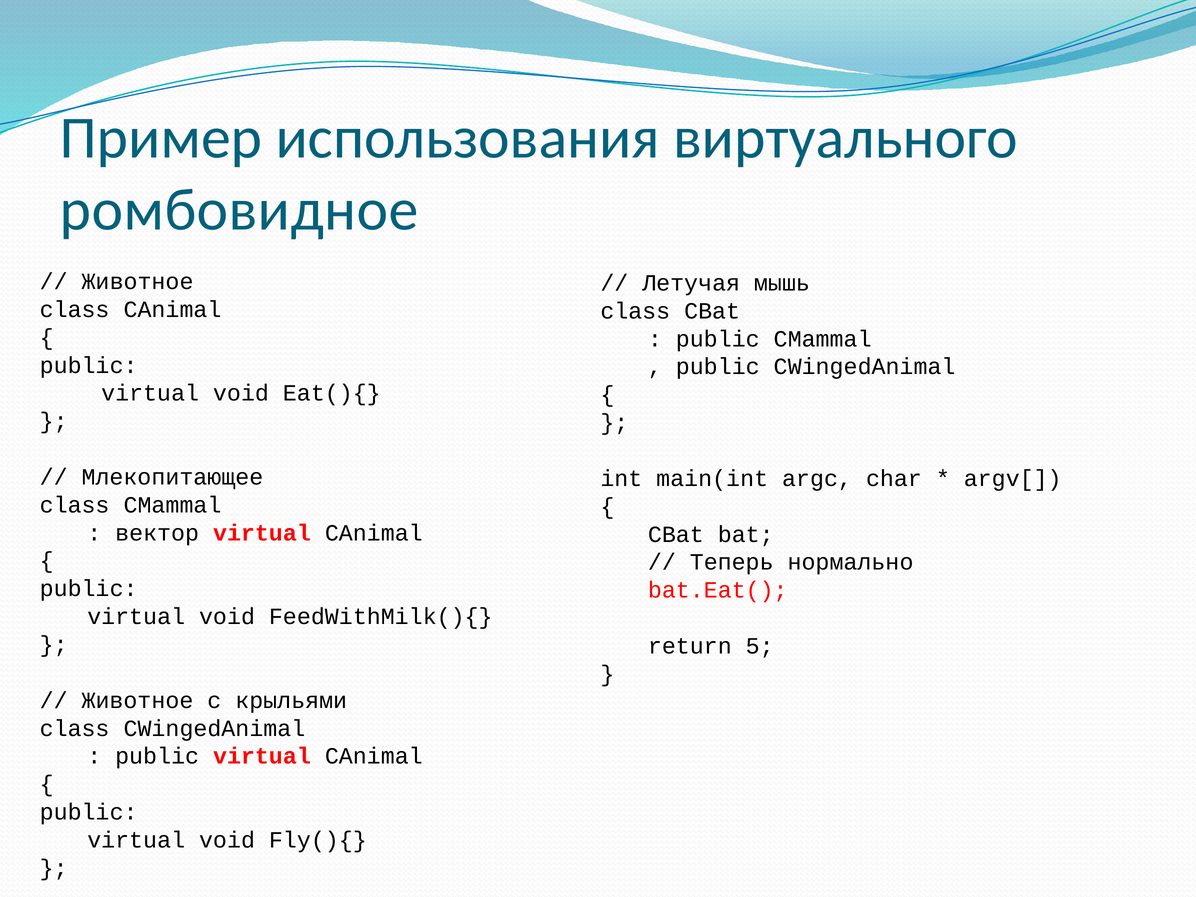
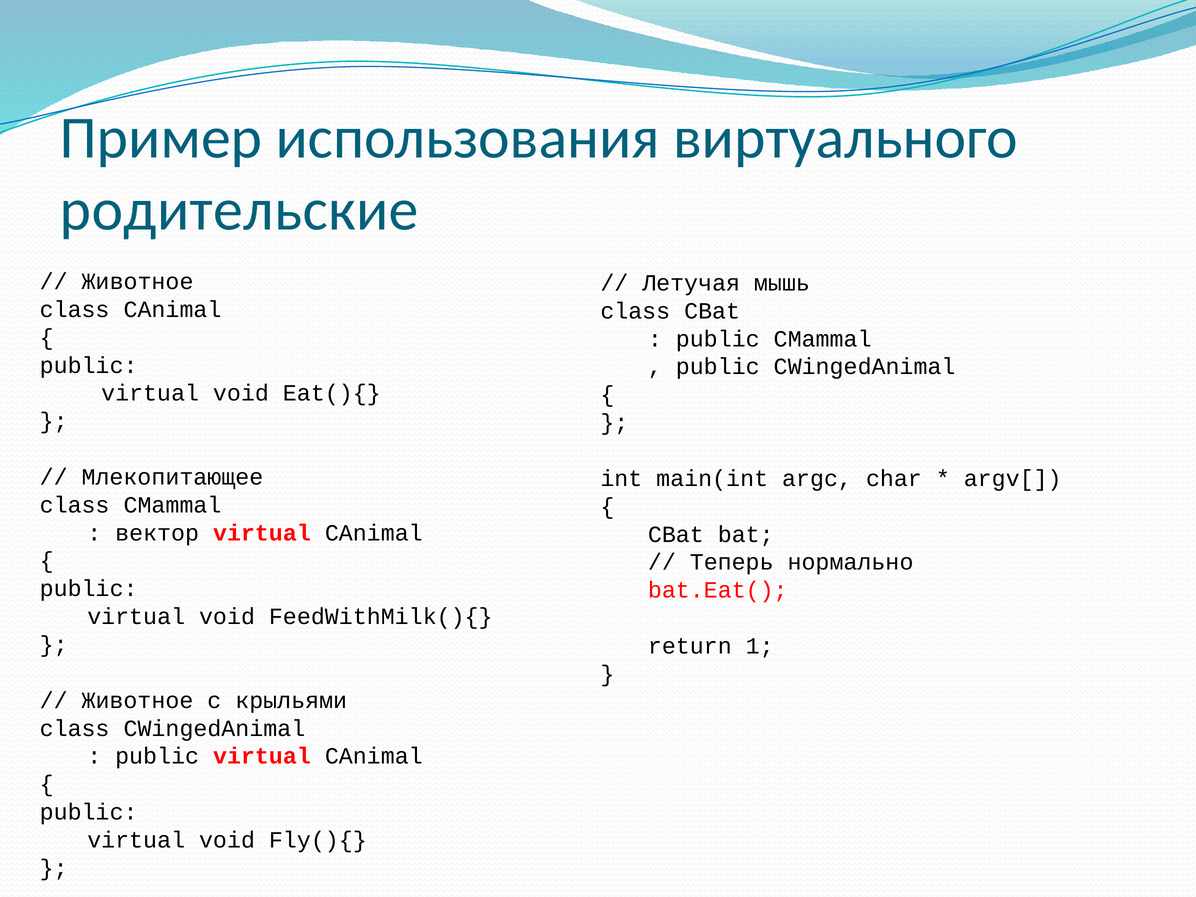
ромбовидное: ромбовидное -> родительские
5: 5 -> 1
